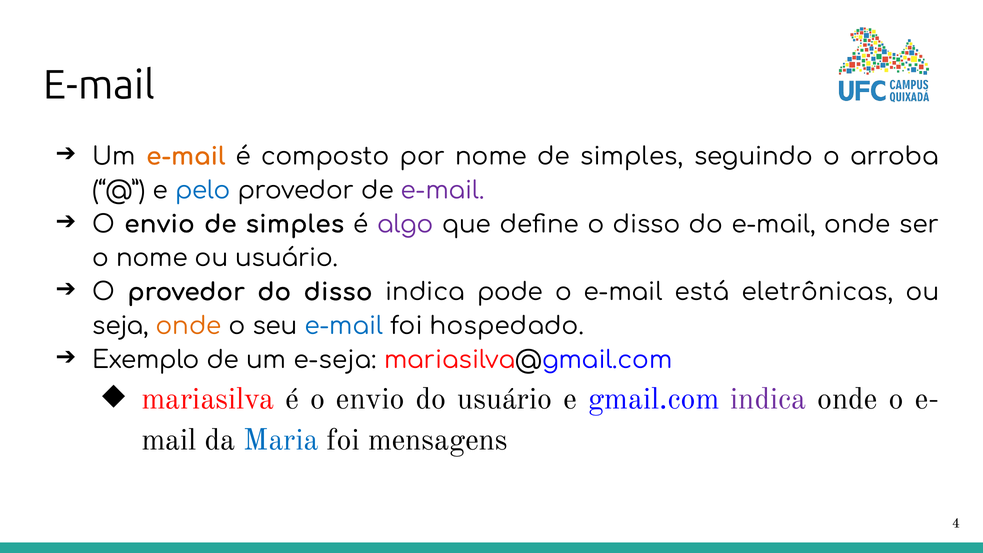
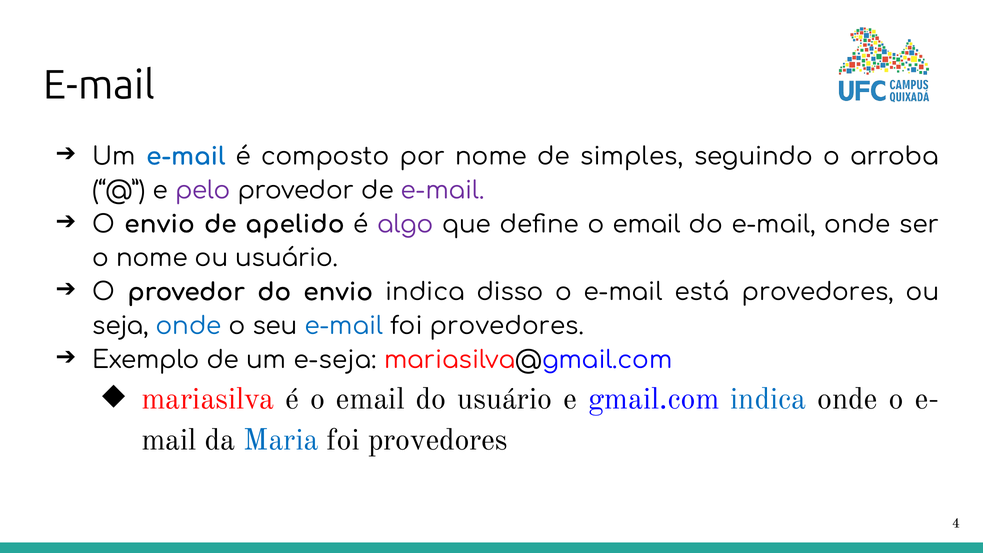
e-mail at (186, 157) colour: orange -> blue
pelo colour: blue -> purple
simples at (295, 224): simples -> apelido
define o disso: disso -> email
do disso: disso -> envio
pode: pode -> disso
está eletrônicas: eletrônicas -> provedores
onde at (189, 326) colour: orange -> blue
hospedado at (507, 326): hospedado -> provedores
é o envio: envio -> email
indica at (768, 399) colour: purple -> blue
mensagens at (438, 440): mensagens -> provedores
